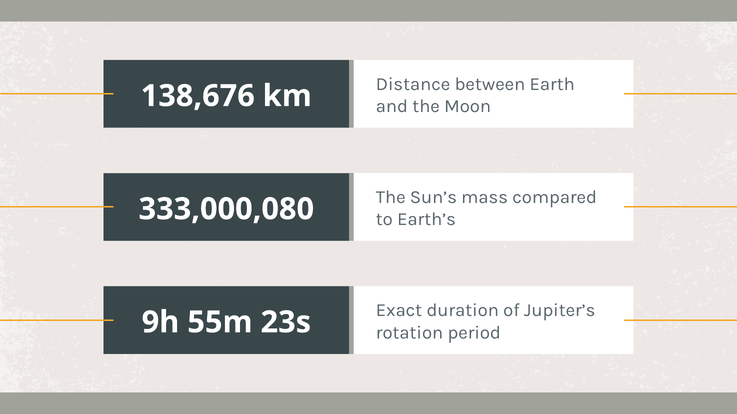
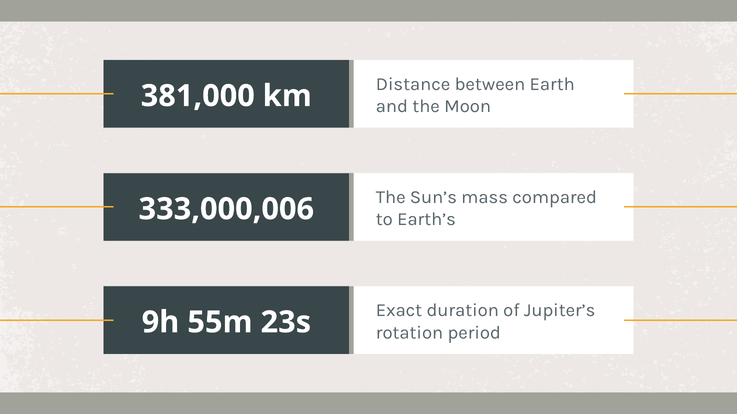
138,676: 138,676 -> 381,000
333,000,080: 333,000,080 -> 333,000,006
